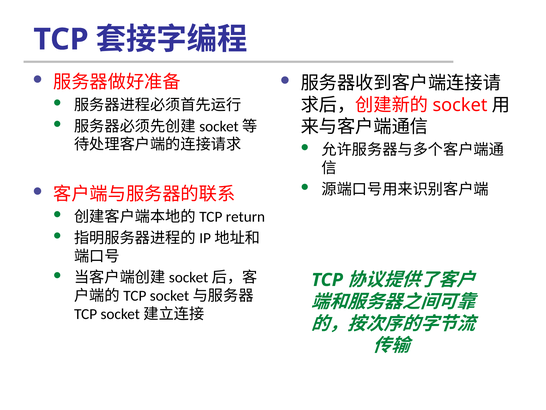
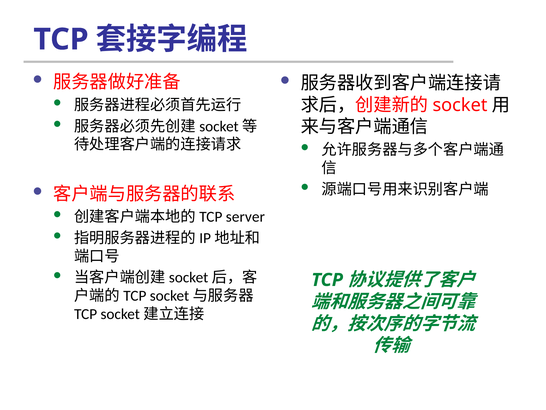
return: return -> server
